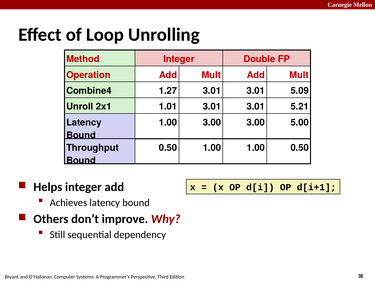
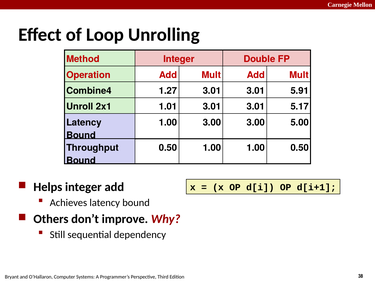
5.09: 5.09 -> 5.91
5.21: 5.21 -> 5.17
